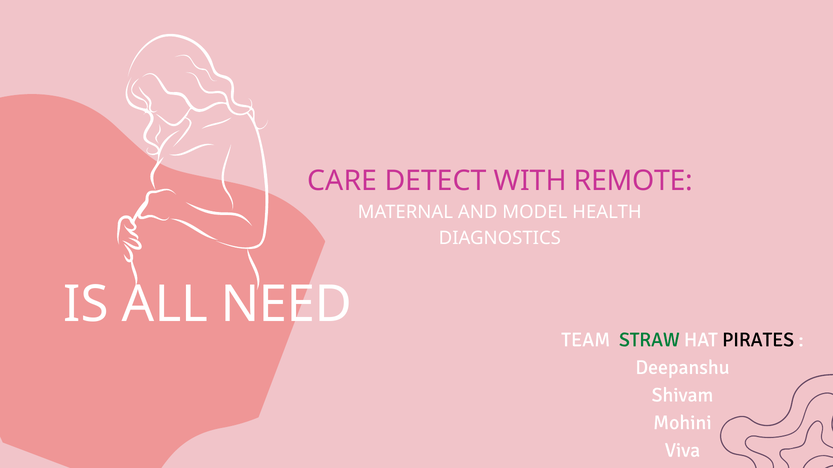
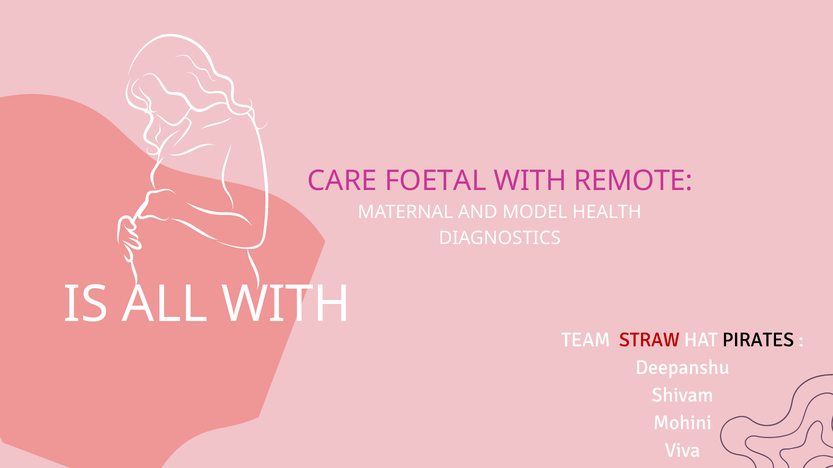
DETECT: DETECT -> FOETAL
ALL NEED: NEED -> WITH
STRAW colour: green -> red
